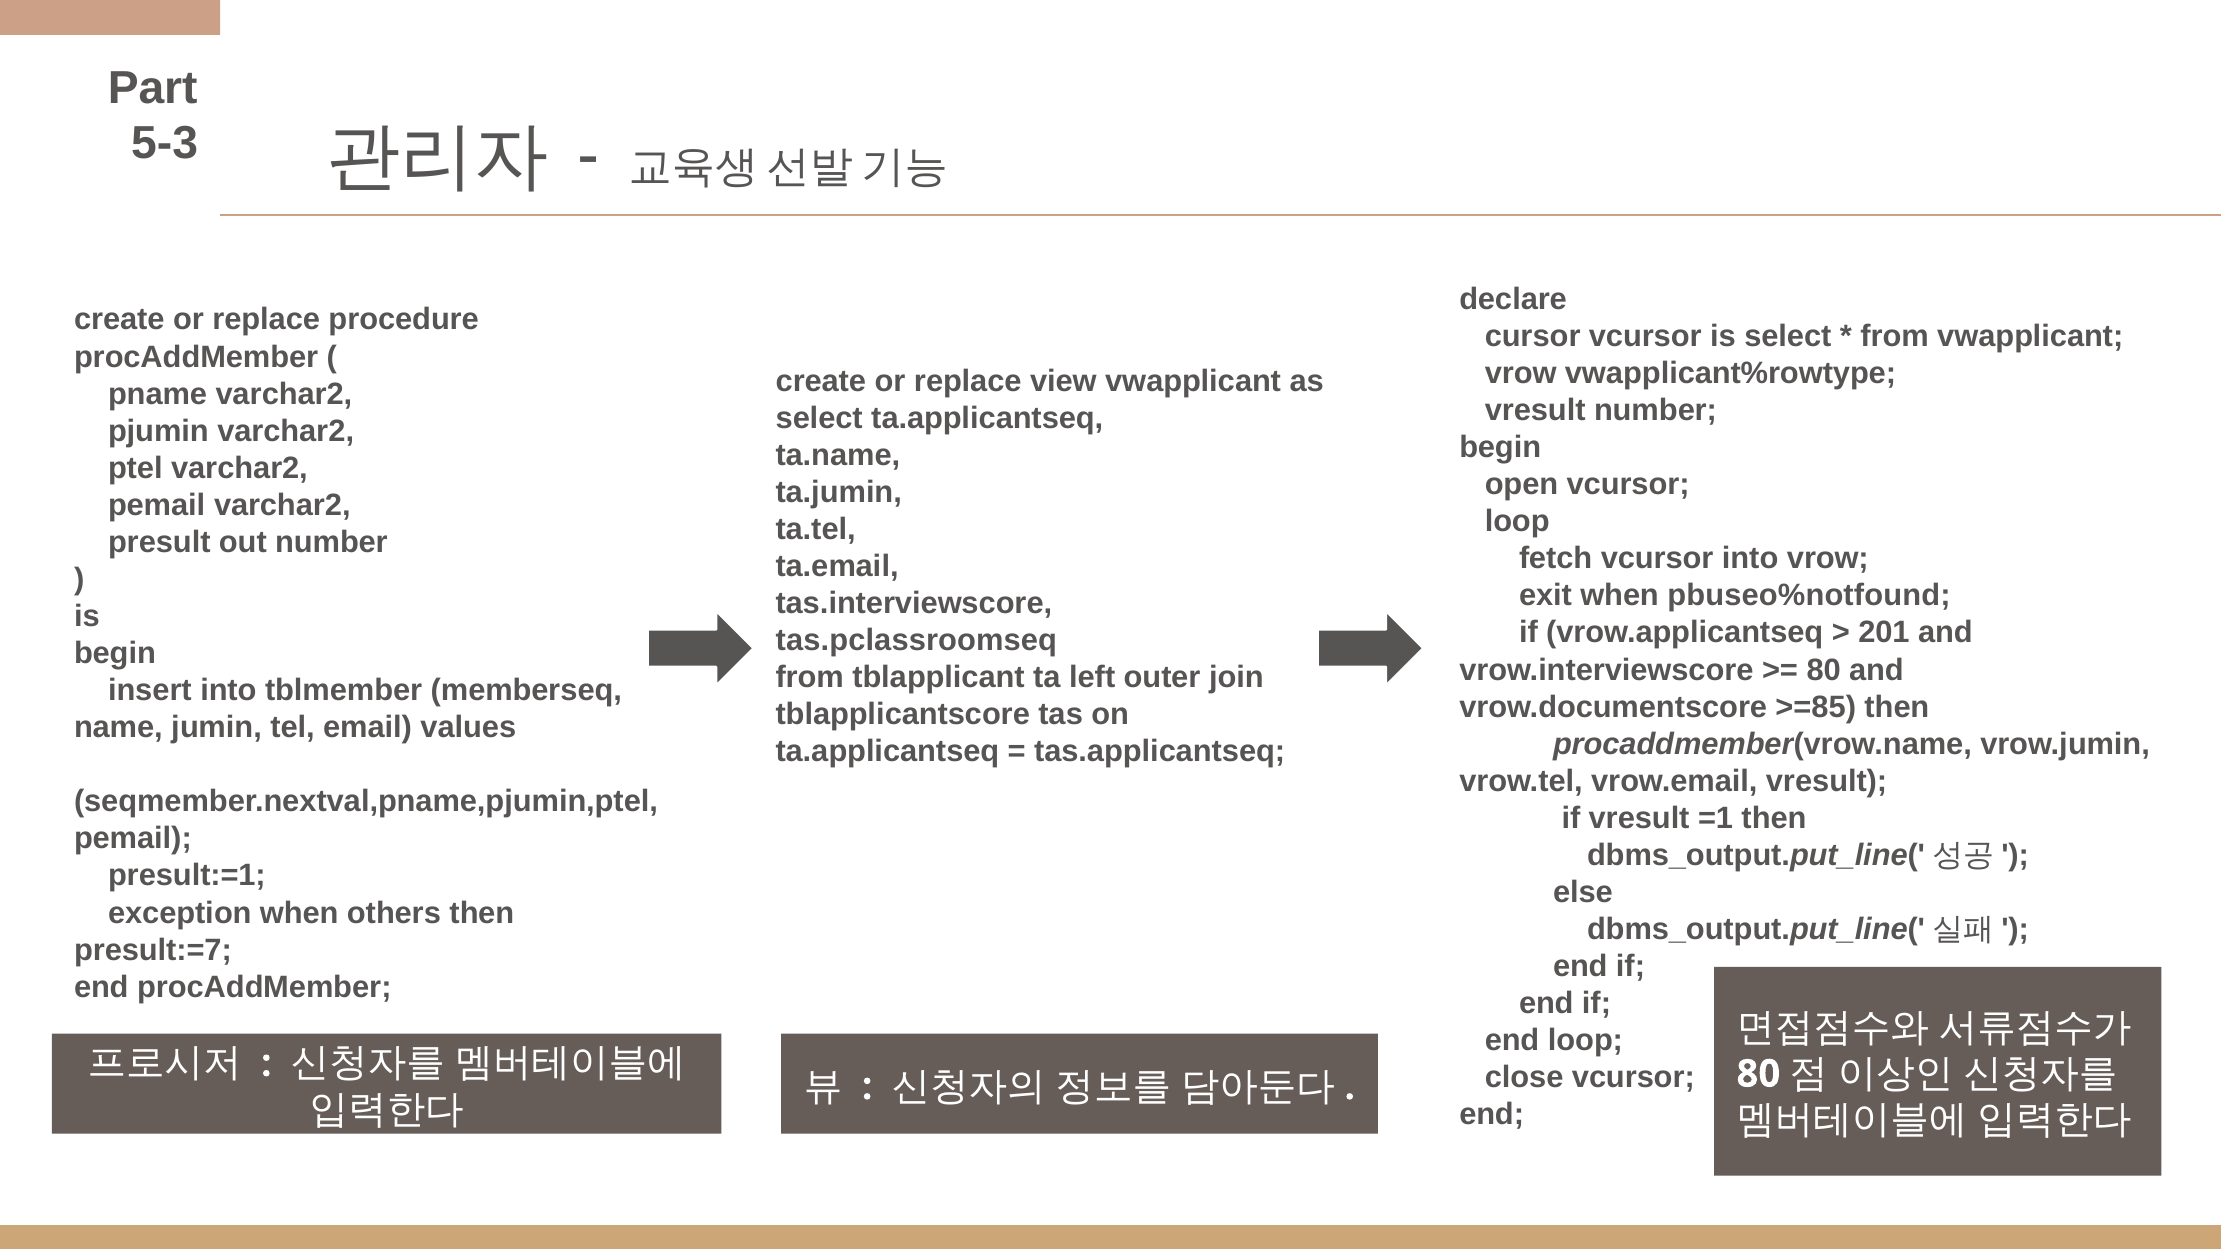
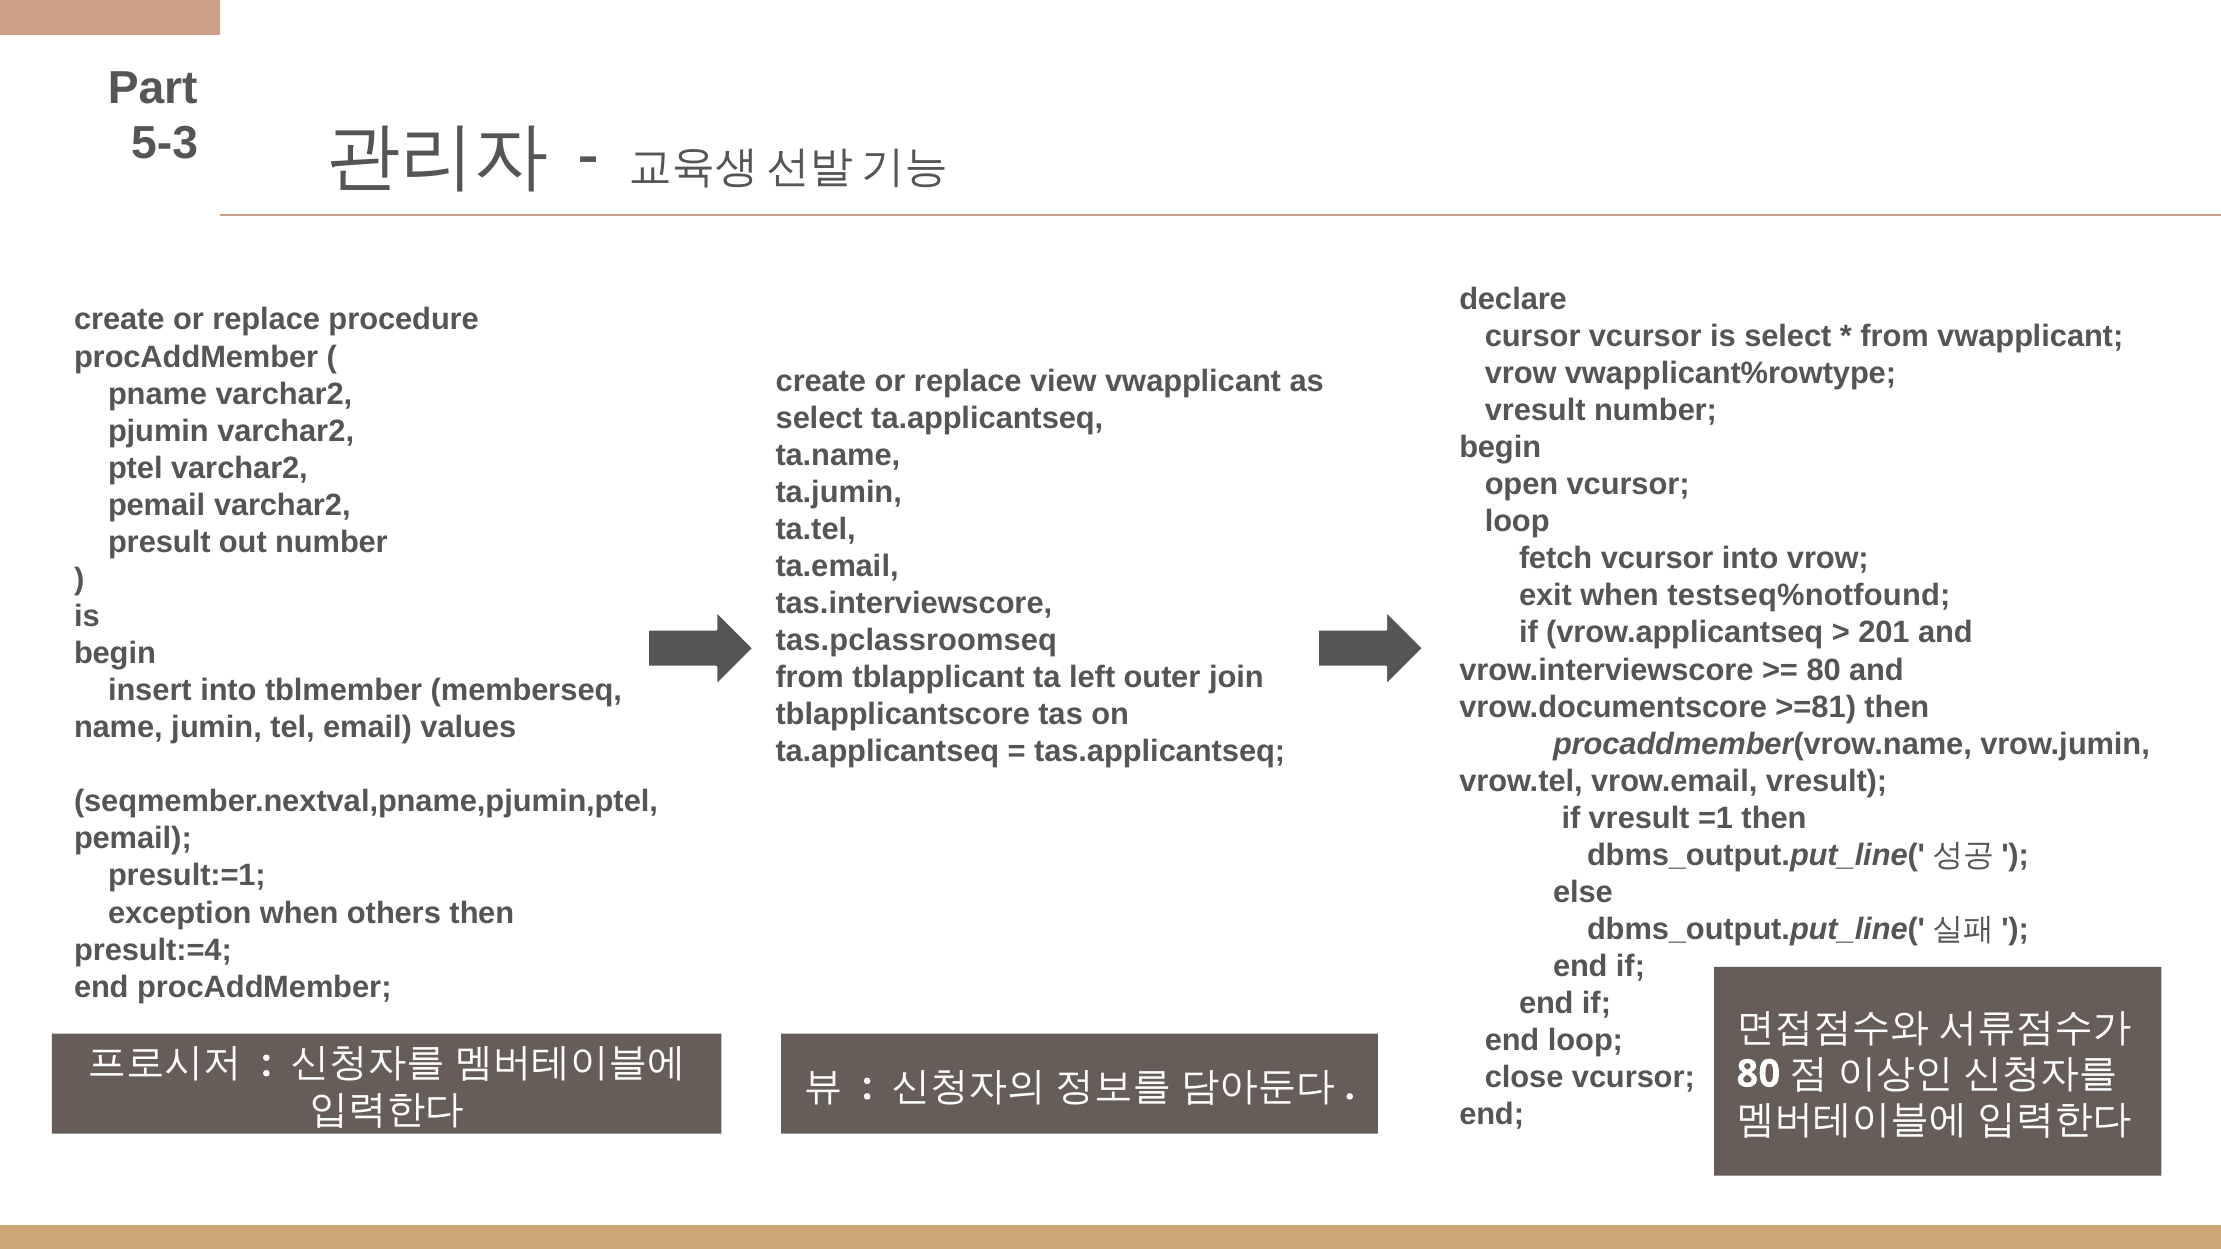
pbuseo%notfound: pbuseo%notfound -> testseq%notfound
>=85: >=85 -> >=81
presult:=7: presult:=7 -> presult:=4
